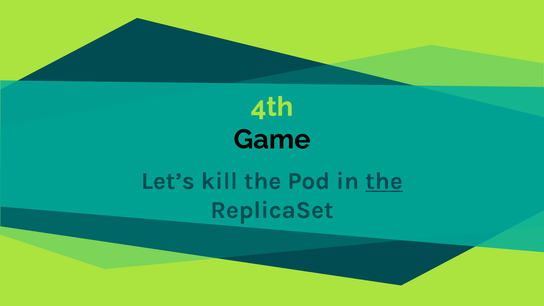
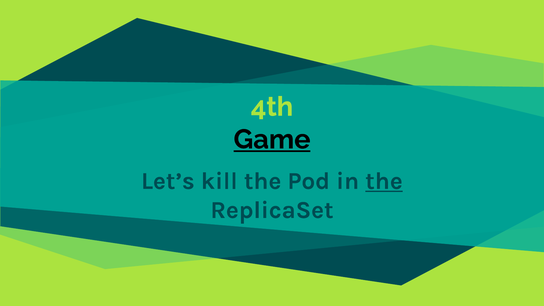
Game underline: none -> present
